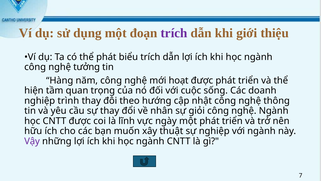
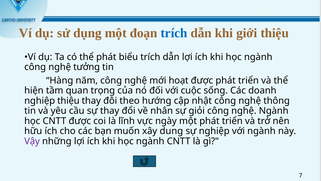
trích at (174, 33) colour: purple -> blue
nghiệp trình: trình -> thiệu
thuật: thuật -> dung
